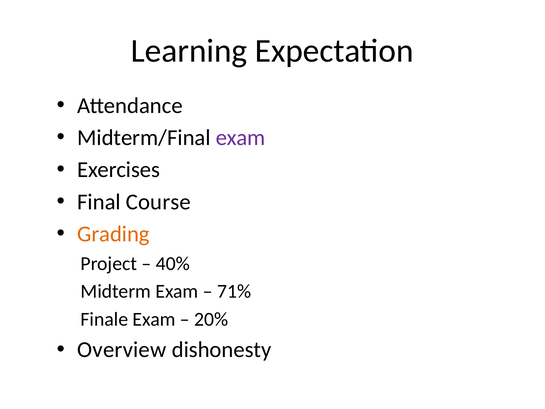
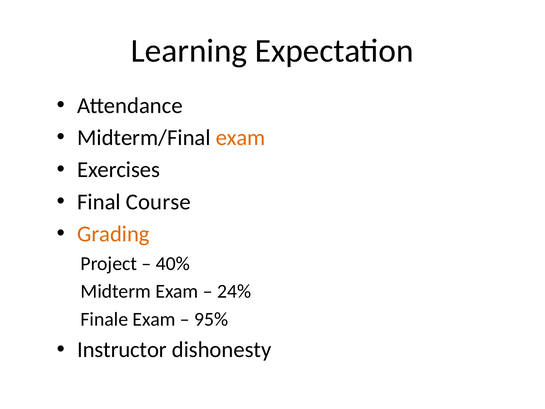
exam at (241, 138) colour: purple -> orange
71%: 71% -> 24%
20%: 20% -> 95%
Overview: Overview -> Instructor
